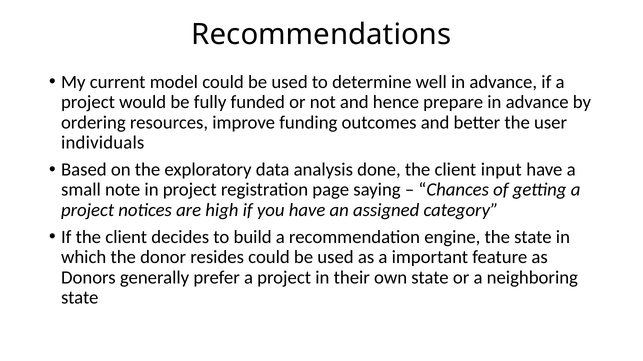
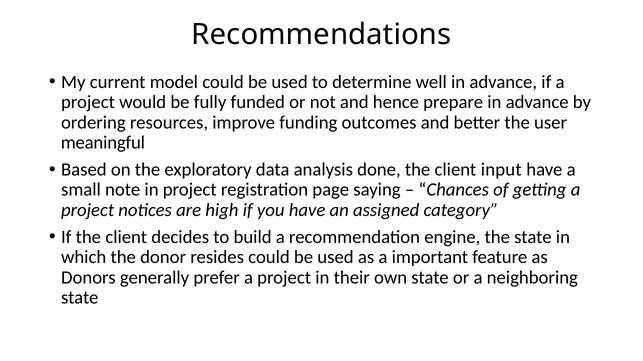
individuals: individuals -> meaningful
